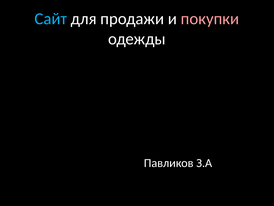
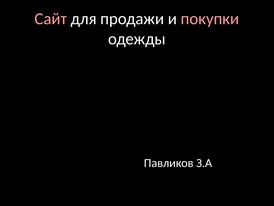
Сайт colour: light blue -> pink
